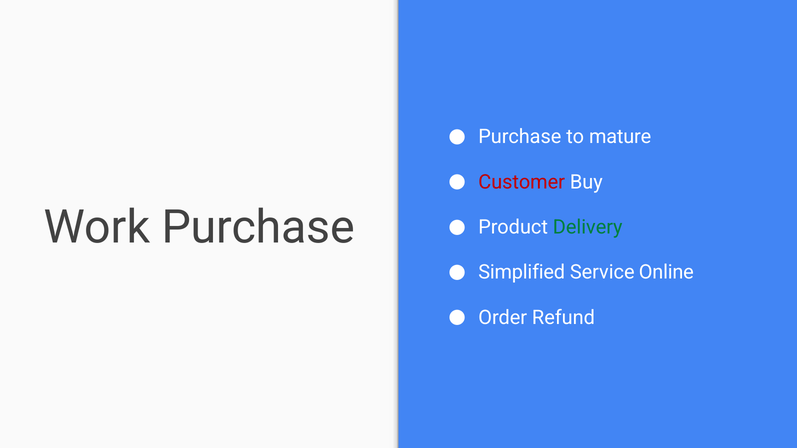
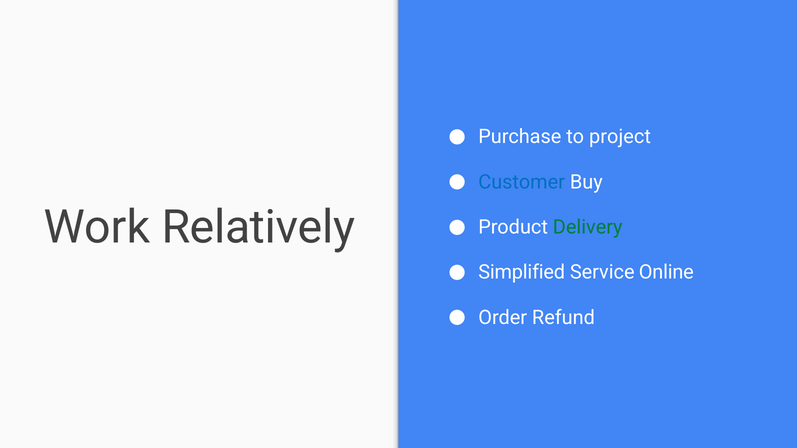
mature: mature -> project
Customer colour: red -> blue
Work Purchase: Purchase -> Relatively
